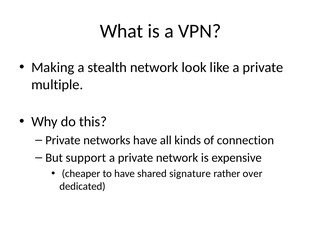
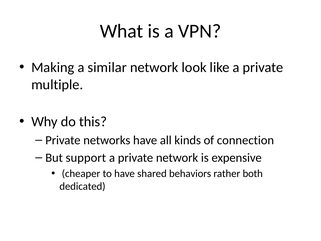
stealth: stealth -> similar
signature: signature -> behaviors
over: over -> both
